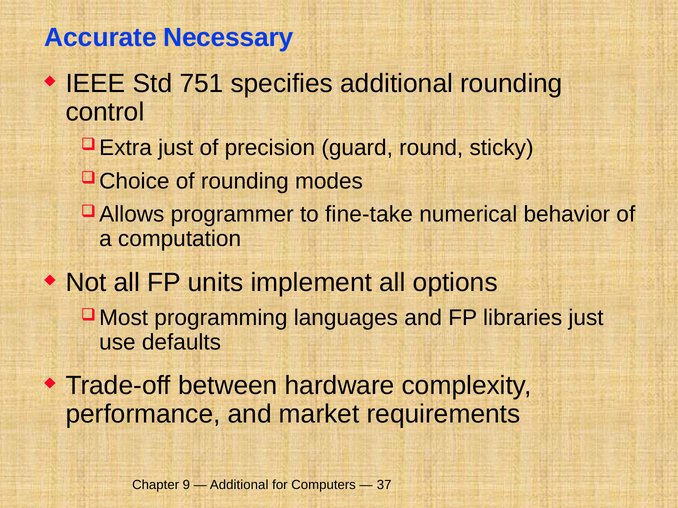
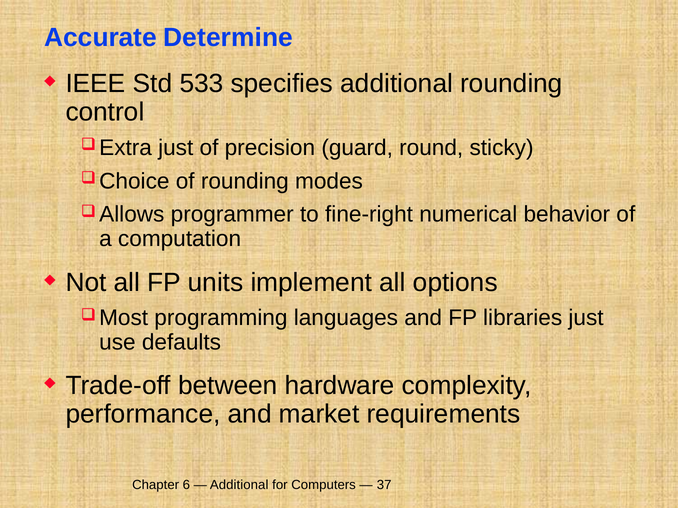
Necessary: Necessary -> Determine
751: 751 -> 533
fine-take: fine-take -> fine-right
9: 9 -> 6
